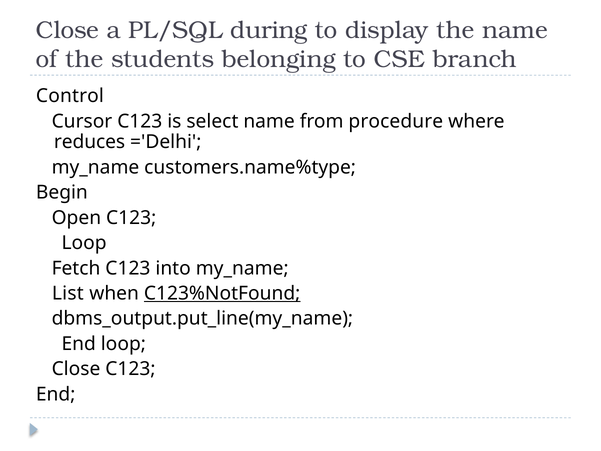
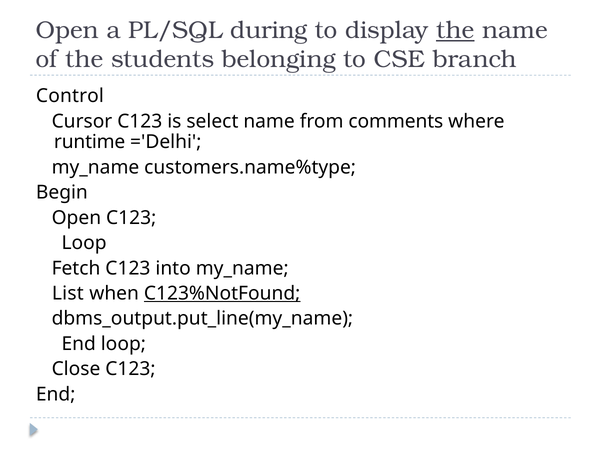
Close at (67, 30): Close -> Open
the at (455, 30) underline: none -> present
procedure: procedure -> comments
reduces: reduces -> runtime
